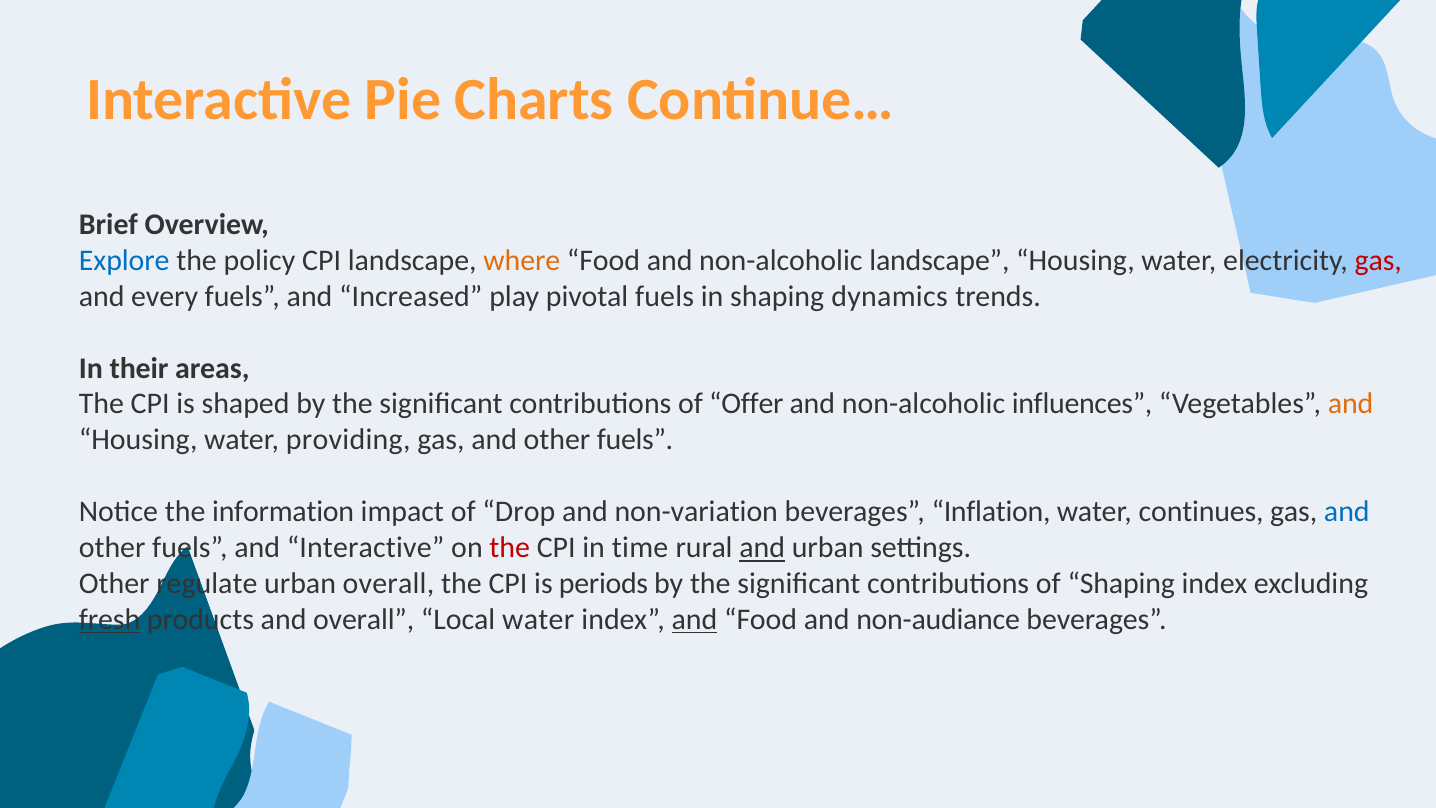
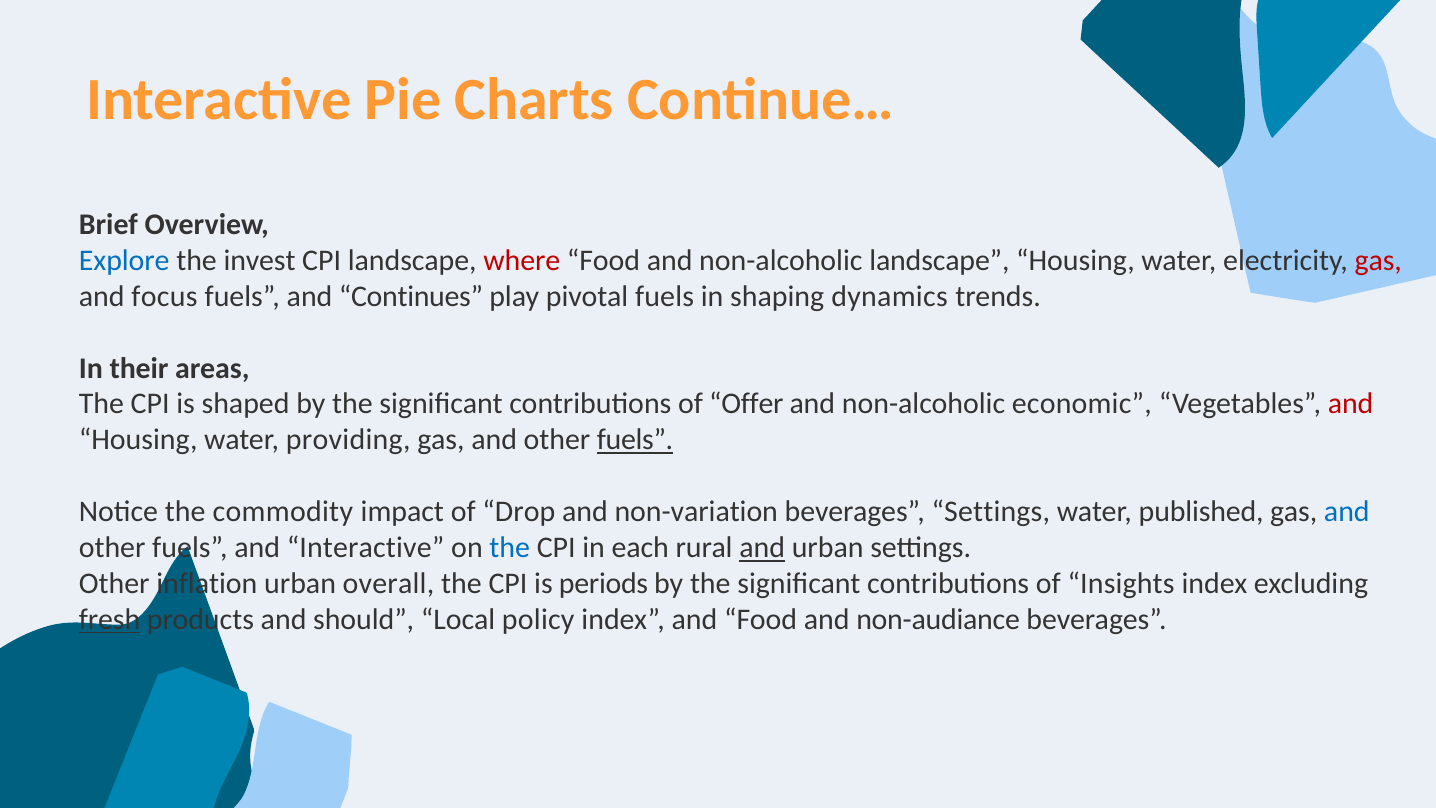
policy: policy -> invest
where colour: orange -> red
every: every -> focus
Increased: Increased -> Continues
influences: influences -> economic
and at (1351, 404) colour: orange -> red
fuels at (635, 440) underline: none -> present
information: information -> commodity
beverages Inflation: Inflation -> Settings
continues: continues -> published
the at (510, 548) colour: red -> blue
time: time -> each
regulate: regulate -> inflation
of Shaping: Shaping -> Insights
and overall: overall -> should
Local water: water -> policy
and at (695, 619) underline: present -> none
